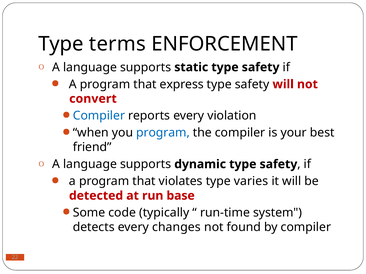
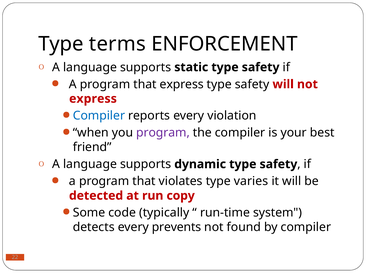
convert at (93, 99): convert -> express
program at (163, 133) colour: blue -> purple
base: base -> copy
changes: changes -> prevents
